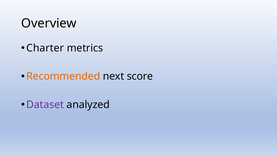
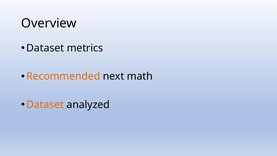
Charter at (45, 48): Charter -> Dataset
score: score -> math
Dataset at (45, 104) colour: purple -> orange
